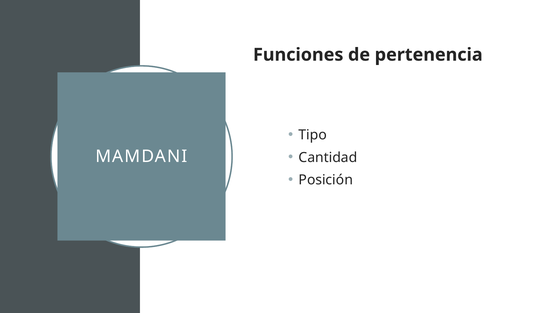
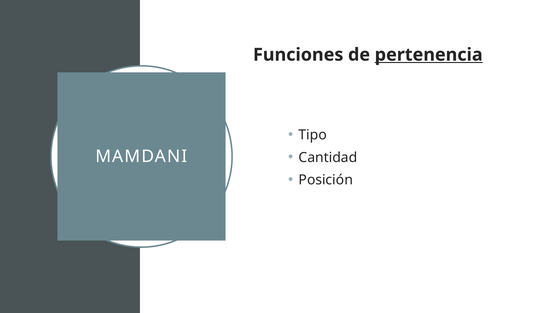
pertenencia underline: none -> present
